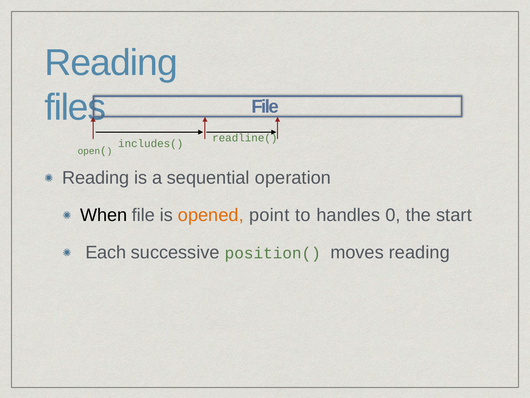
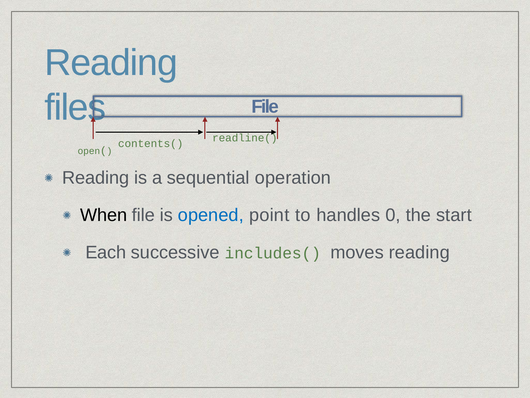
includes(: includes( -> contents(
opened colour: orange -> blue
position(: position( -> includes(
